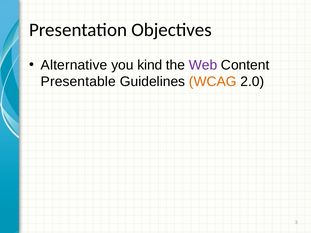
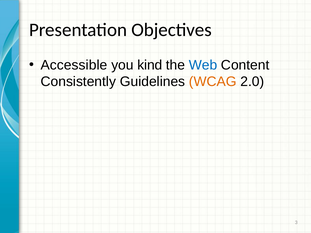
Alternative: Alternative -> Accessible
Web colour: purple -> blue
Presentable: Presentable -> Consistently
